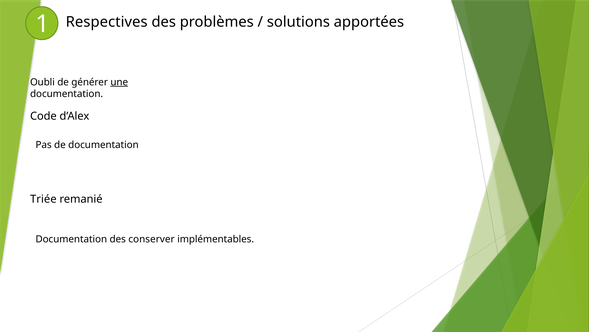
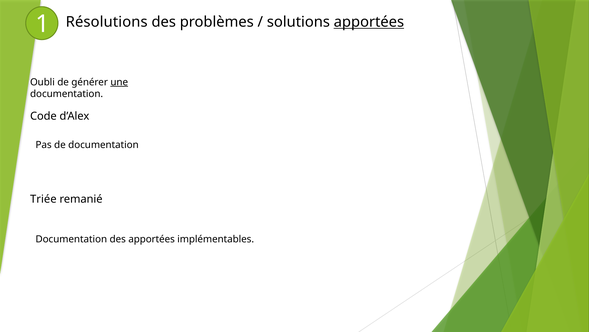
Respectives: Respectives -> Résolutions
apportées at (369, 22) underline: none -> present
des conserver: conserver -> apportées
